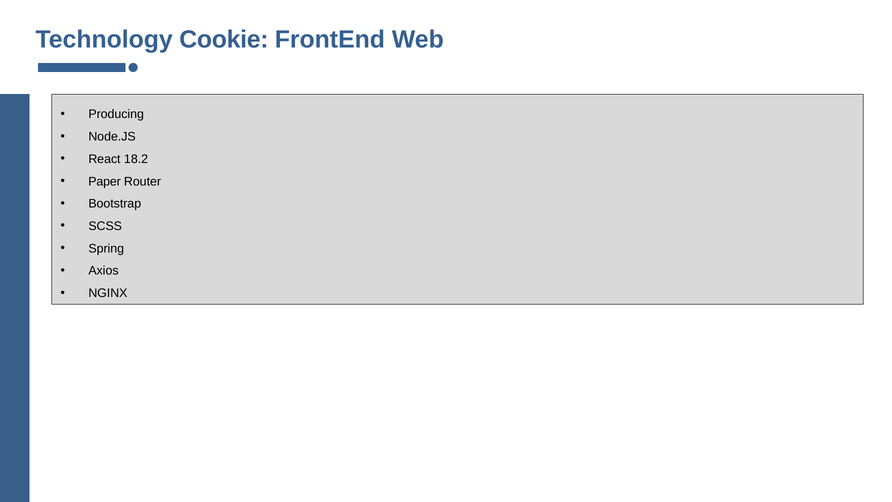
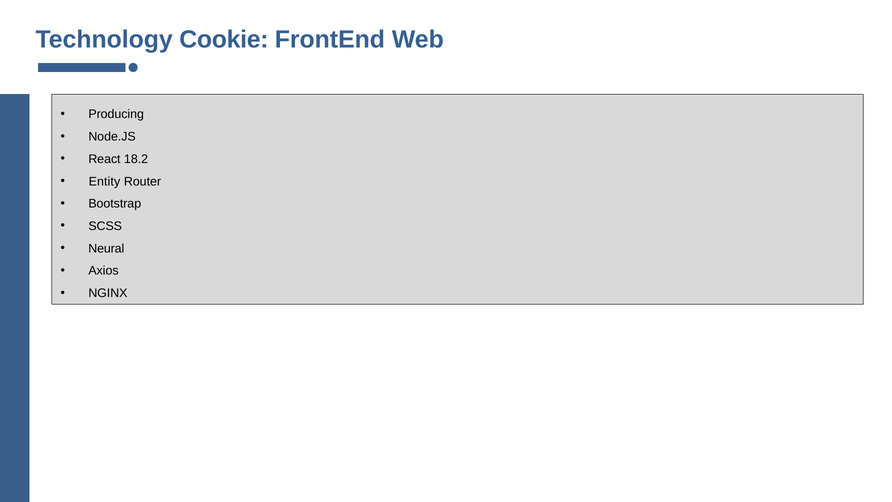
Paper: Paper -> Entity
Spring: Spring -> Neural
